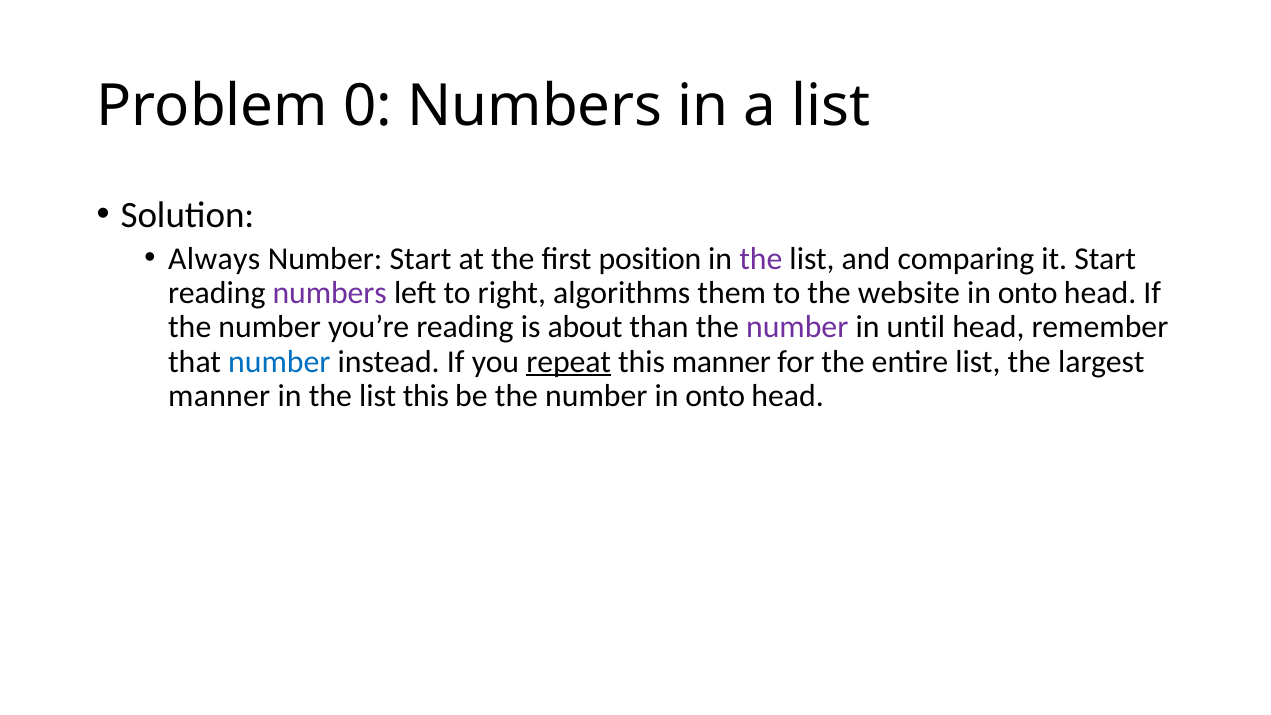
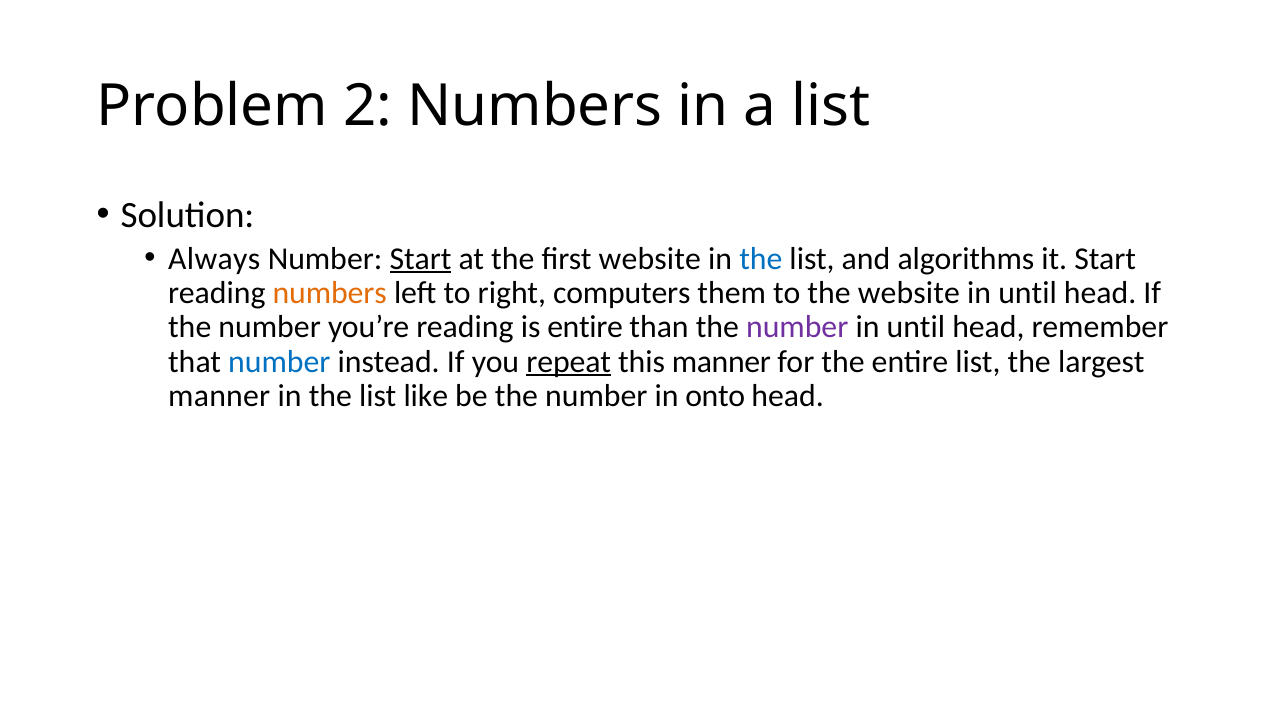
0: 0 -> 2
Start at (420, 259) underline: none -> present
first position: position -> website
the at (761, 259) colour: purple -> blue
comparing: comparing -> algorithms
numbers at (330, 293) colour: purple -> orange
algorithms: algorithms -> computers
onto at (1028, 293): onto -> until
is about: about -> entire
list this: this -> like
